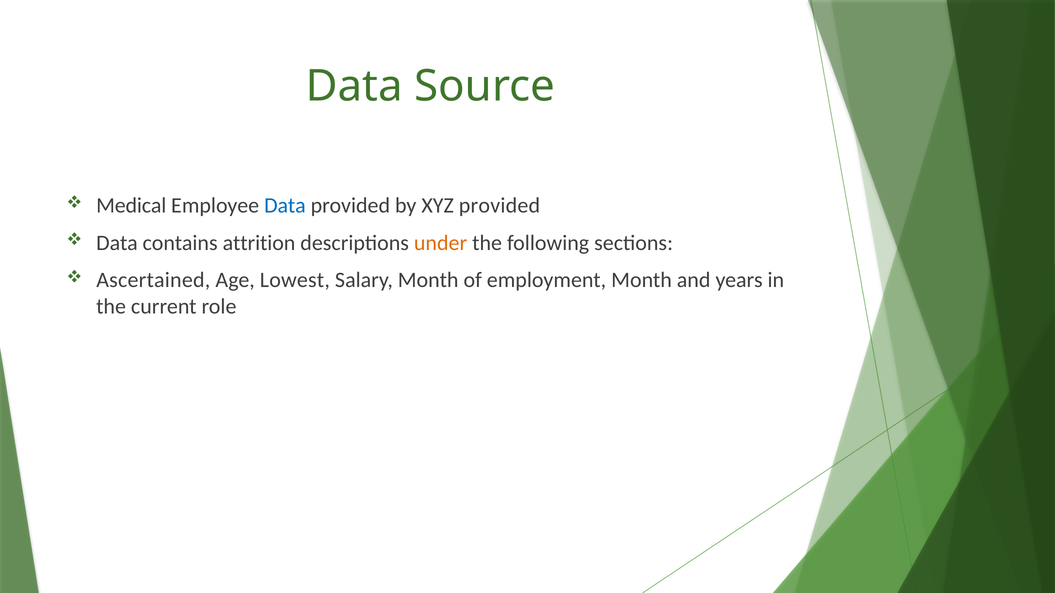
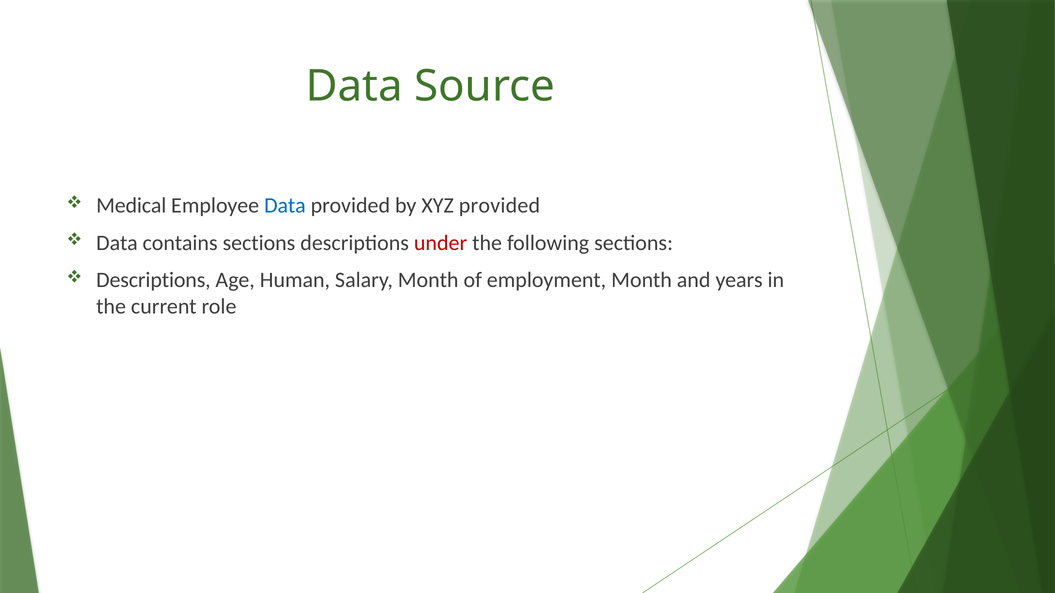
contains attrition: attrition -> sections
under colour: orange -> red
Ascertained at (153, 280): Ascertained -> Descriptions
Lowest: Lowest -> Human
